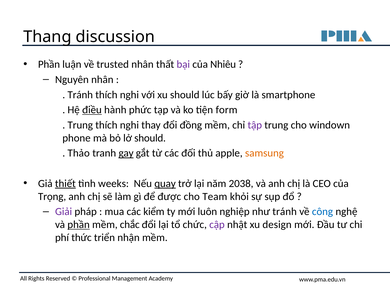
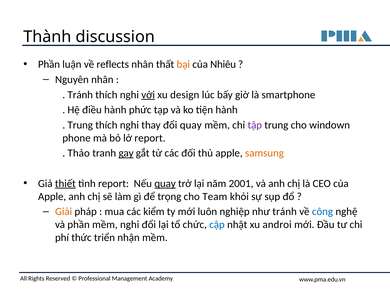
Thang: Thang -> Thành
trusted: trusted -> reflects
bại colour: purple -> orange
với underline: none -> present
xu should: should -> design
điều underline: present -> none
tiện form: form -> hành
đổi đồng: đồng -> quay
lở should: should -> report
tình weeks: weeks -> report
2038: 2038 -> 2001
Trọng at (52, 197): Trọng -> Apple
được: được -> trọng
Giải colour: purple -> orange
phần at (79, 225) underline: present -> none
mềm chắc: chắc -> nghi
cập colour: purple -> blue
design: design -> androi
